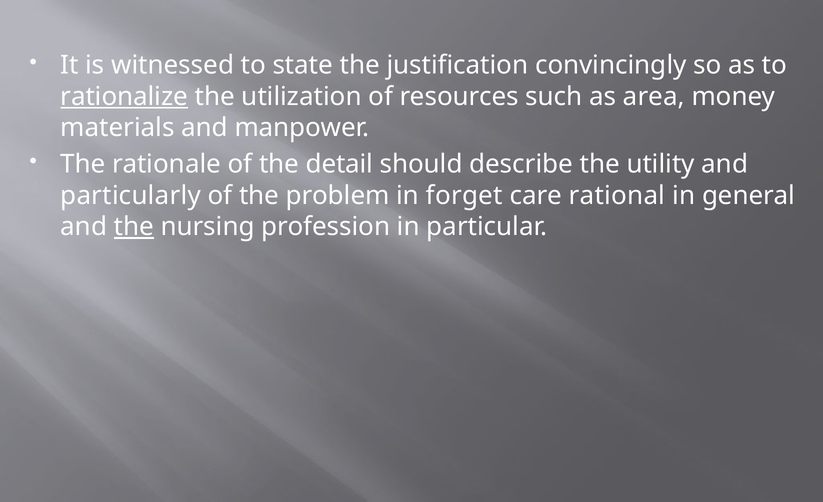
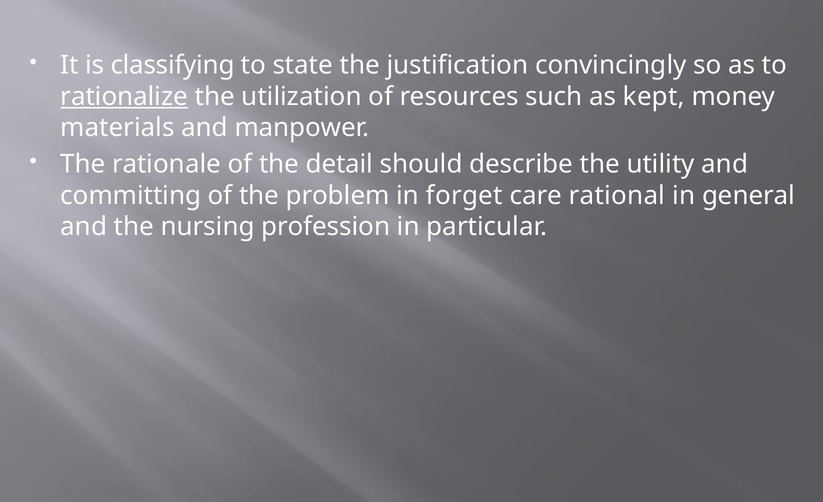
witnessed: witnessed -> classifying
area: area -> kept
particularly: particularly -> committing
the at (134, 227) underline: present -> none
